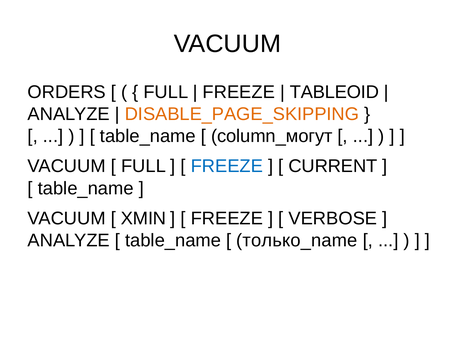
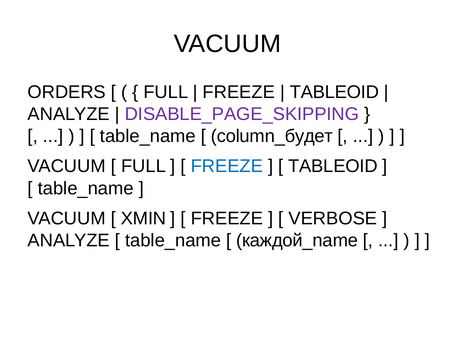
DISABLE_PAGE_SKIPPING colour: orange -> purple
column_могут: column_могут -> column_будет
CURRENT at (333, 166): CURRENT -> TABLEOID
только_name: только_name -> каждой_name
